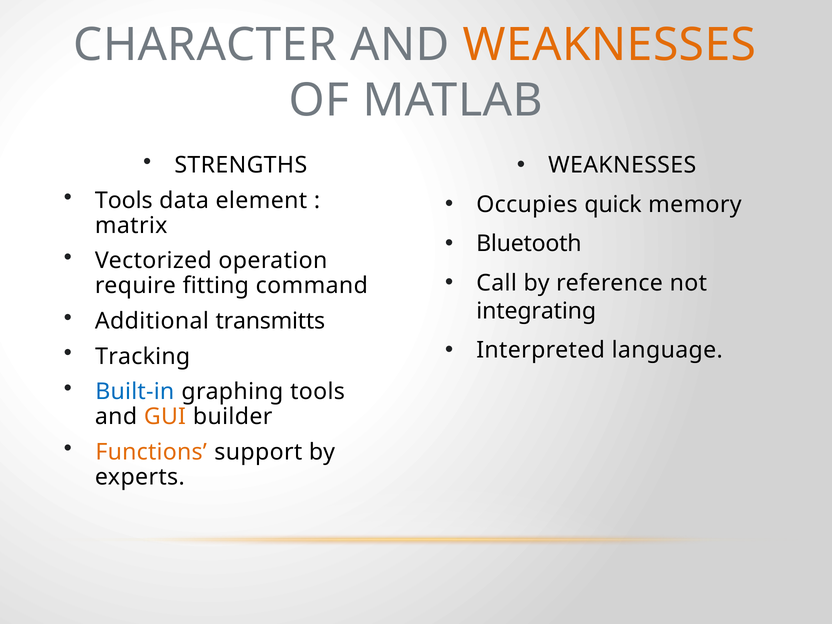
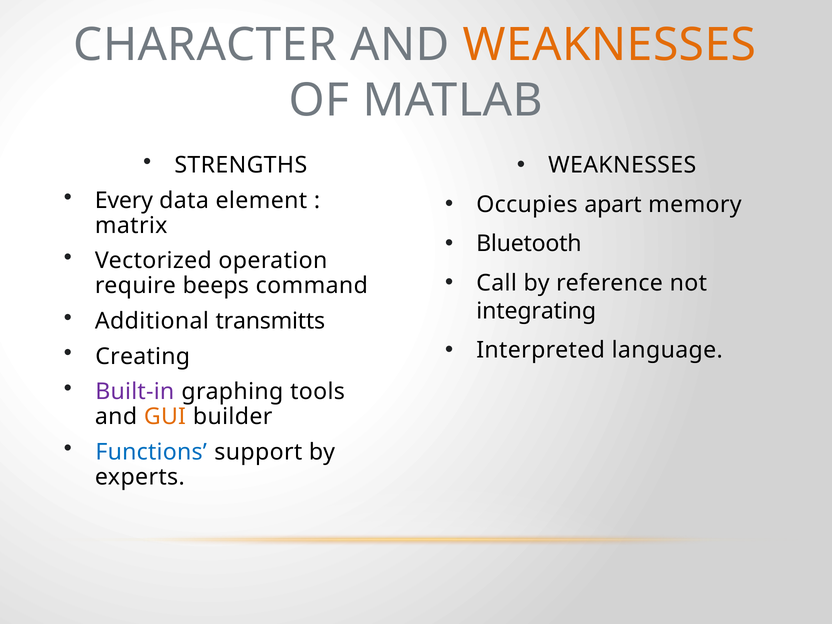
Tools at (124, 201): Tools -> Every
quick: quick -> apart
fitting: fitting -> beeps
Tracking: Tracking -> Creating
Built-in colour: blue -> purple
Functions colour: orange -> blue
